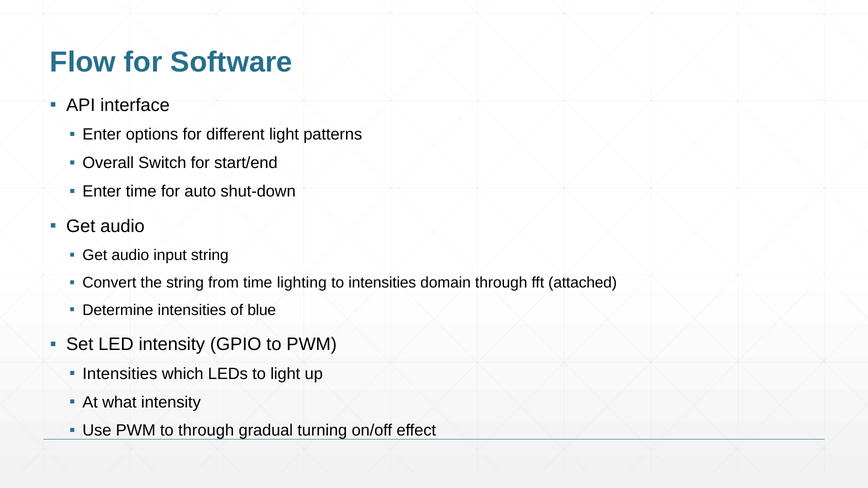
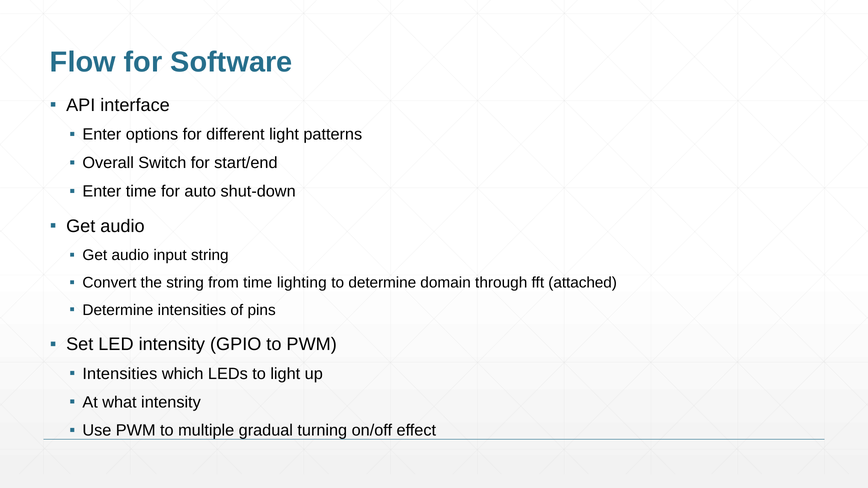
to intensities: intensities -> determine
blue: blue -> pins
to through: through -> multiple
